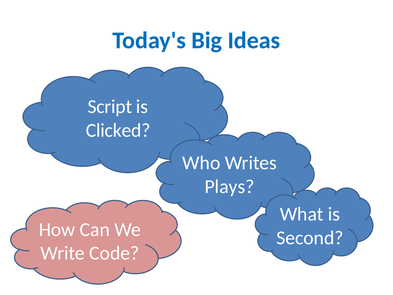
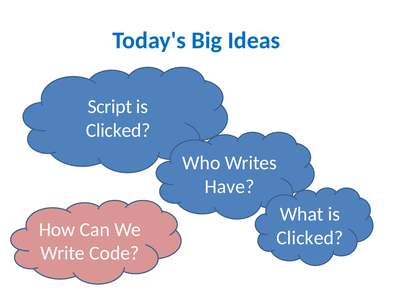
Plays: Plays -> Have
Second at (310, 238): Second -> Clicked
